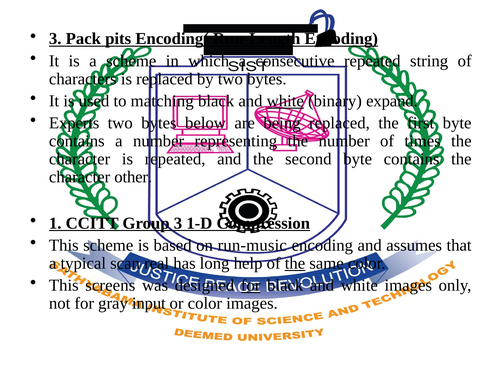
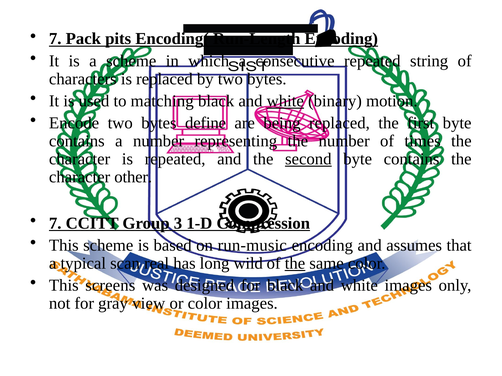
3 at (55, 39): 3 -> 7
expand: expand -> motion
Experts: Experts -> Encode
below: below -> define
second underline: none -> present
1 at (55, 223): 1 -> 7
help: help -> wild
for at (251, 286) underline: present -> none
input: input -> view
